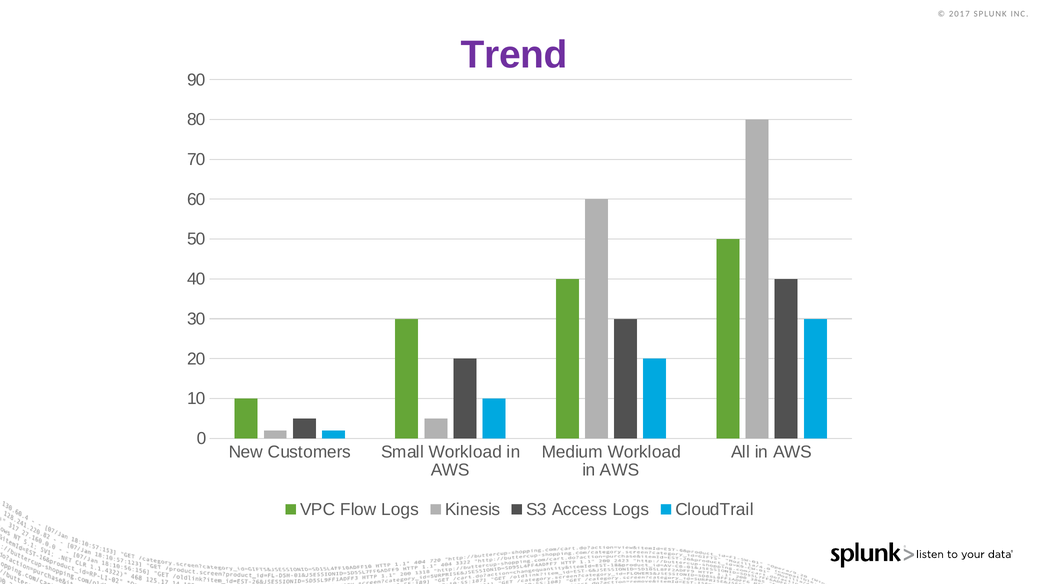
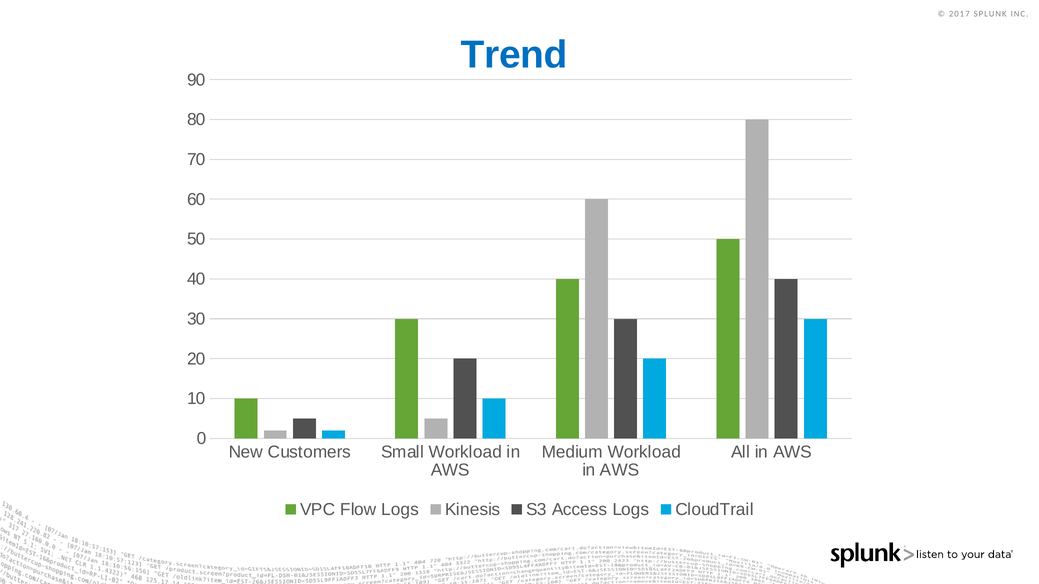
Trend colour: purple -> blue
